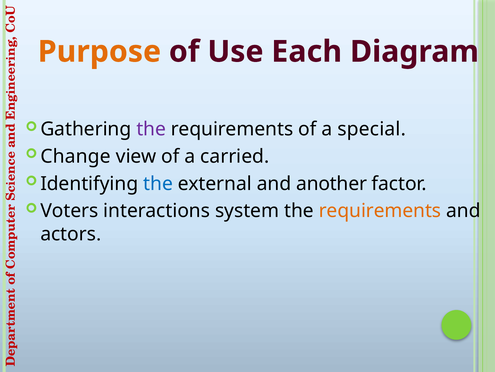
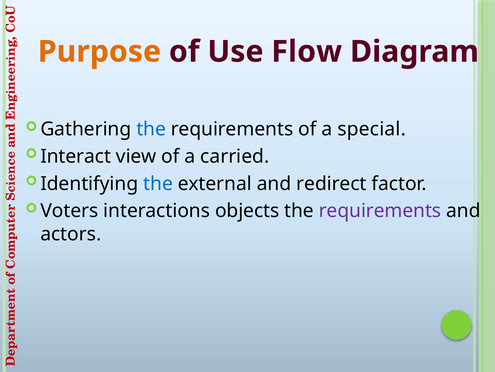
Each: Each -> Flow
the at (151, 129) colour: purple -> blue
Change: Change -> Interact
another: another -> redirect
system: system -> objects
requirements at (380, 210) colour: orange -> purple
